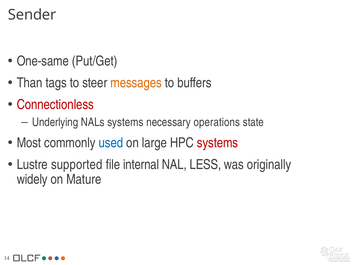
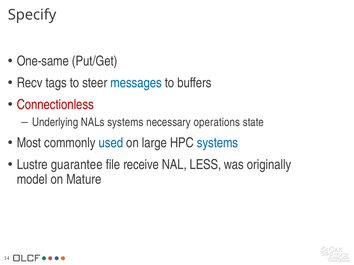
Sender: Sender -> Specify
Than: Than -> Recv
messages colour: orange -> blue
systems at (218, 143) colour: red -> blue
supported: supported -> guarantee
internal: internal -> receive
widely: widely -> model
